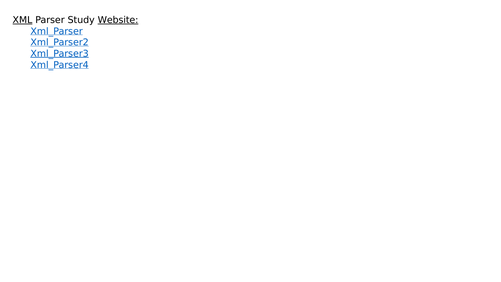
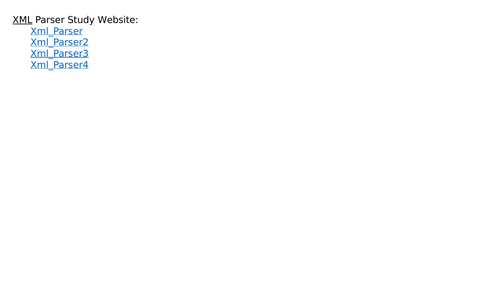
Website underline: present -> none
